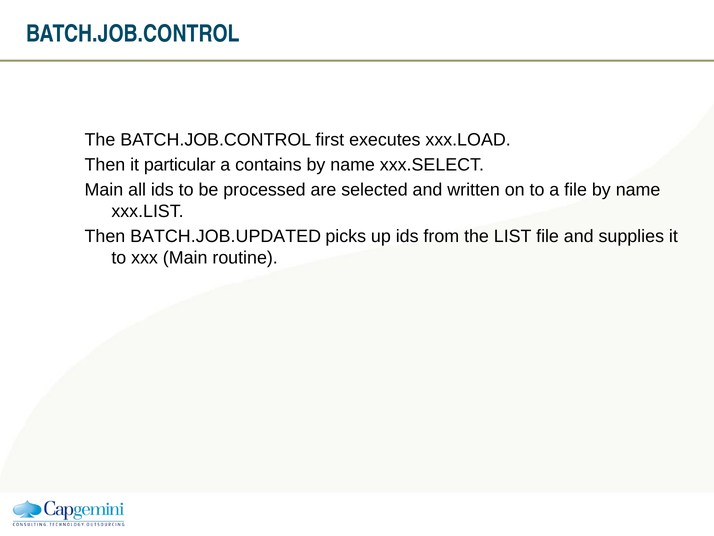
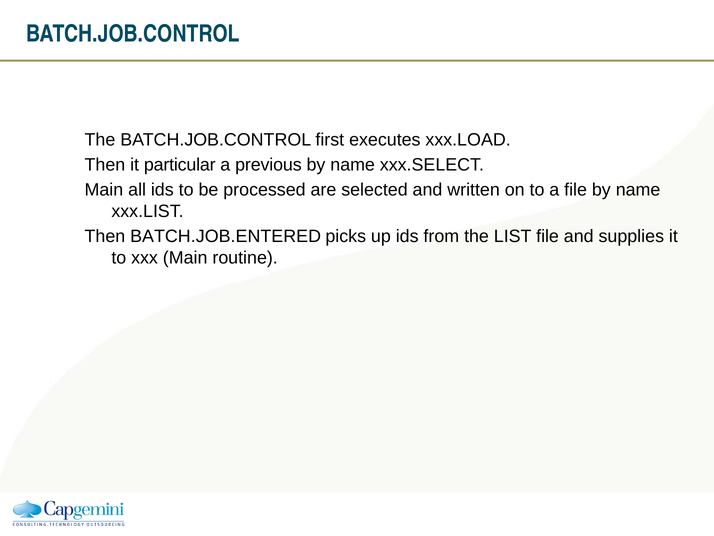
contains: contains -> previous
BATCH.JOB.UPDATED: BATCH.JOB.UPDATED -> BATCH.JOB.ENTERED
